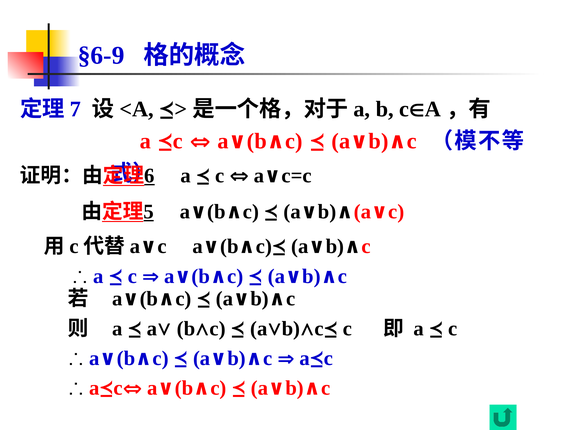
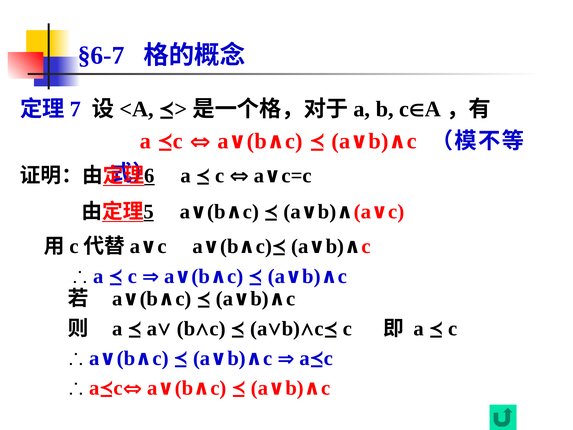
§6-9: §6-9 -> §6-7
